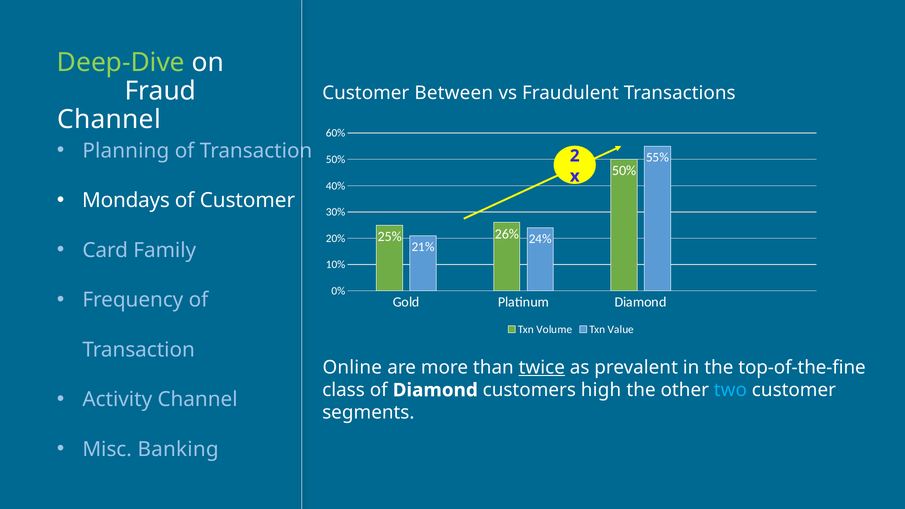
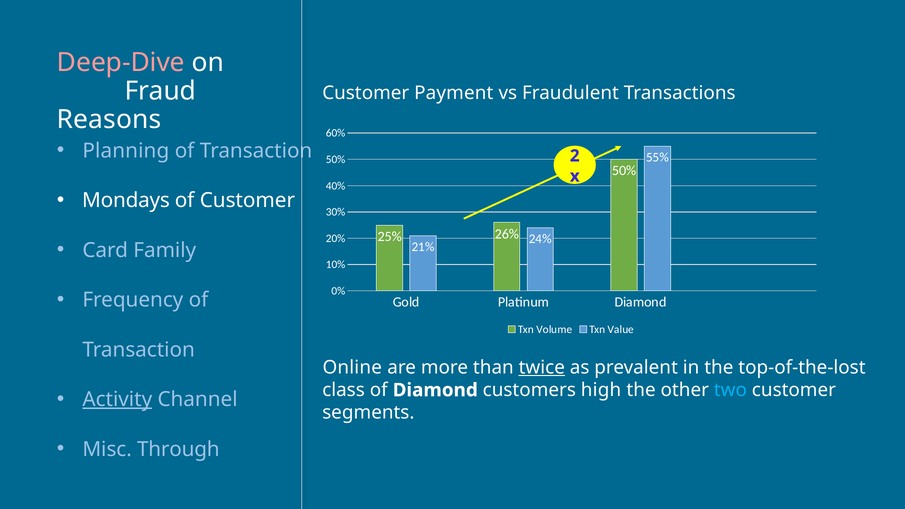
Deep-Dive colour: light green -> pink
Between: Between -> Payment
Channel at (109, 120): Channel -> Reasons
top-of-the-fine: top-of-the-fine -> top-of-the-lost
Activity underline: none -> present
Banking: Banking -> Through
